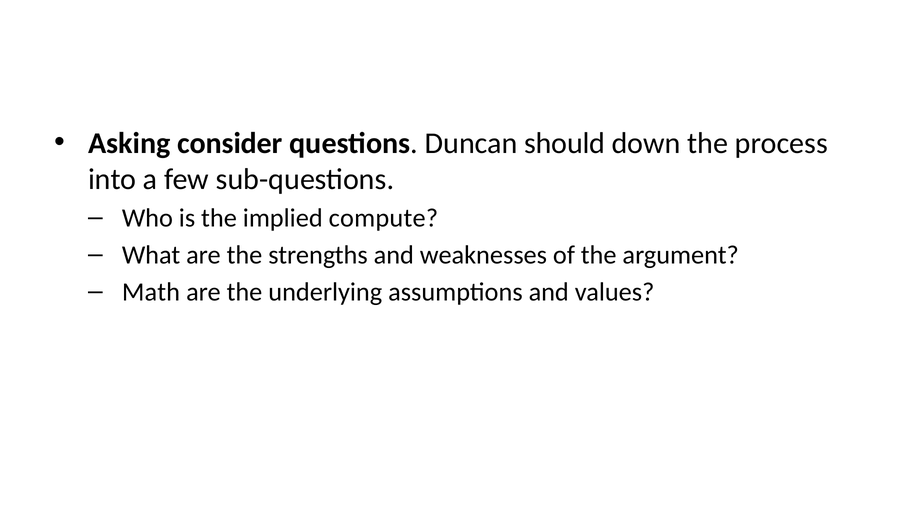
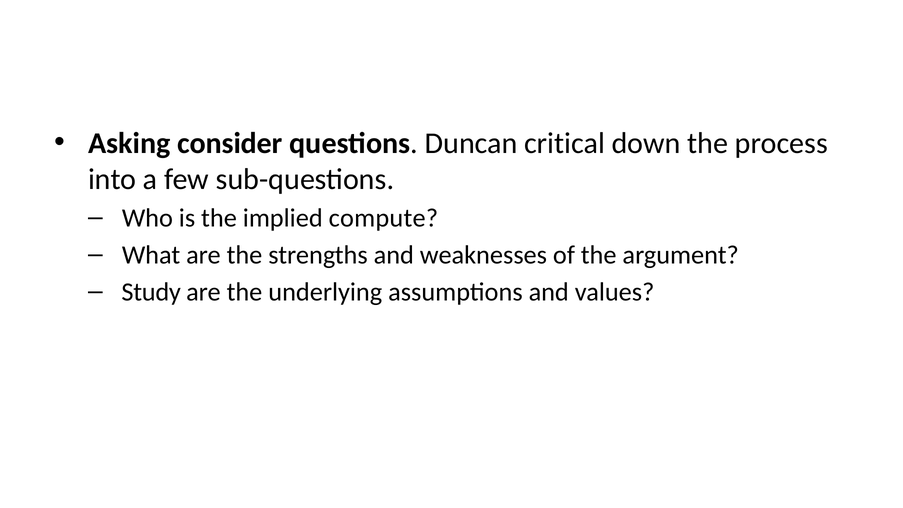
should: should -> critical
Math: Math -> Study
